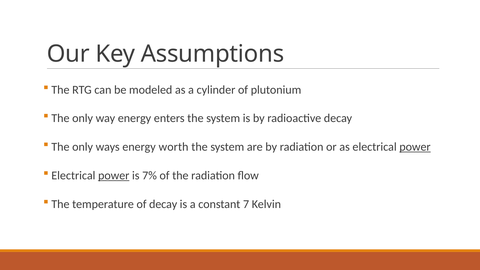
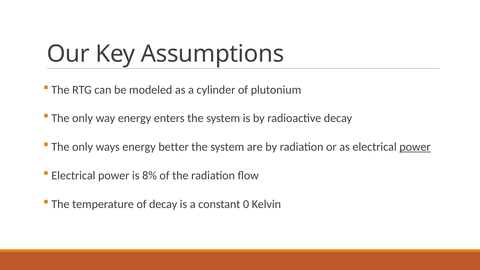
worth: worth -> better
power at (114, 176) underline: present -> none
7%: 7% -> 8%
7: 7 -> 0
